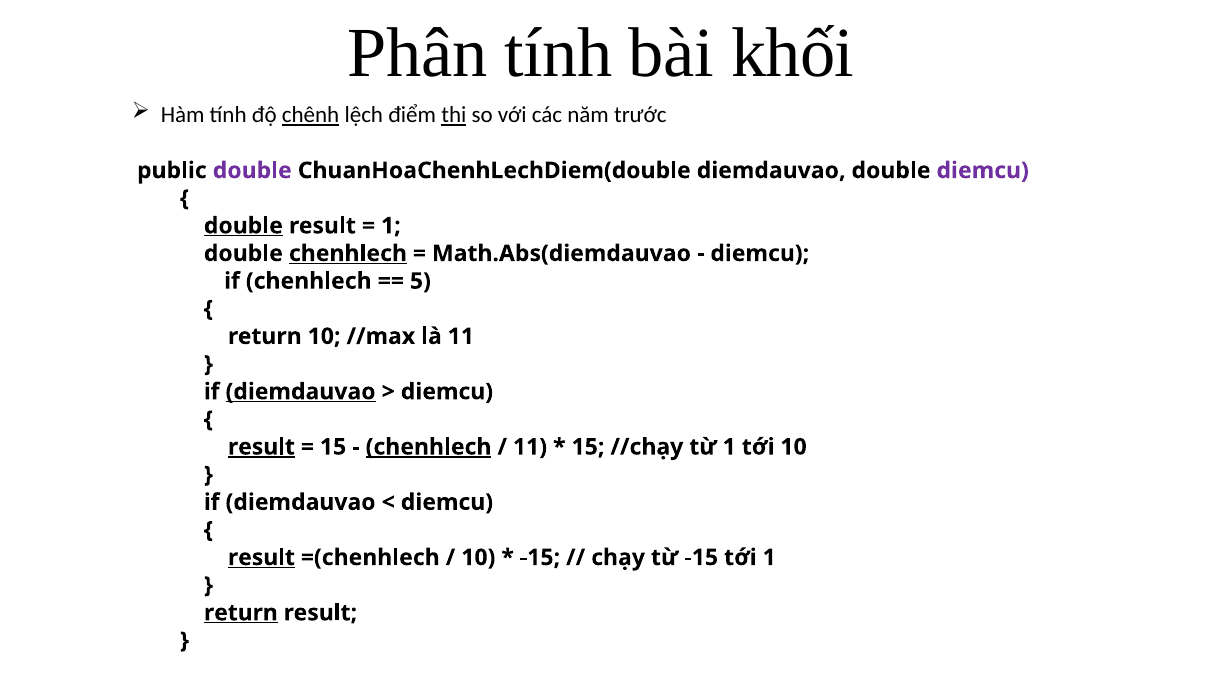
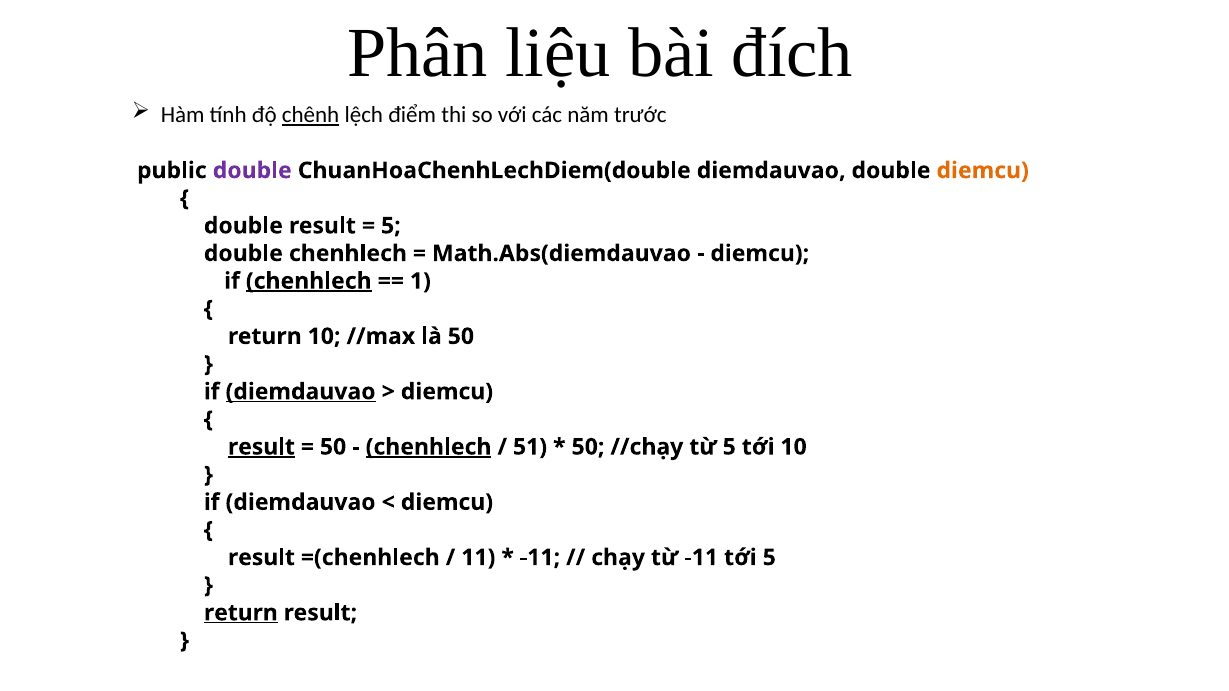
Phân tính: tính -> liệu
khối: khối -> đích
thi underline: present -> none
diemcu at (983, 171) colour: purple -> orange
double at (243, 226) underline: present -> none
1 at (391, 226): 1 -> 5
chenhlech at (348, 254) underline: present -> none
chenhlech at (309, 281) underline: none -> present
5: 5 -> 1
là 11: 11 -> 50
15 at (333, 447): 15 -> 50
11 at (530, 447): 11 -> 51
15 at (588, 447): 15 -> 50
từ 1: 1 -> 5
result at (261, 558) underline: present -> none
10 at (478, 558): 10 -> 11
-15 at (540, 558): -15 -> -11
từ -15: -15 -> -11
tới 1: 1 -> 5
